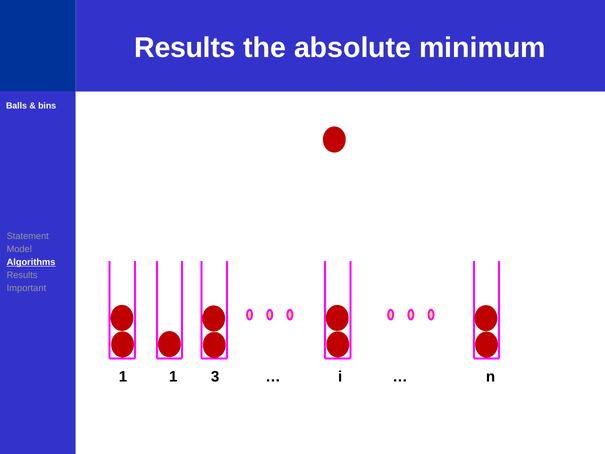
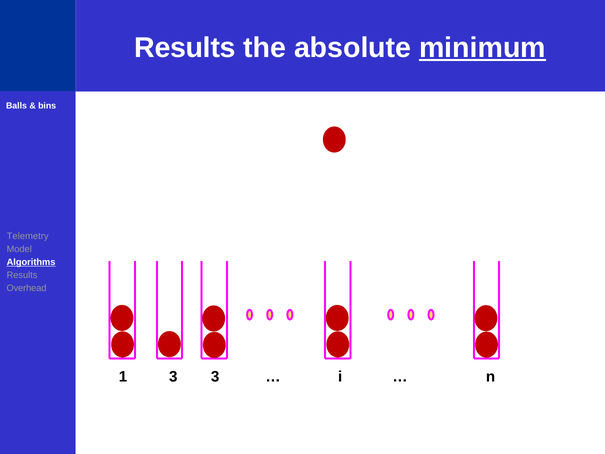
minimum underline: none -> present
Statement: Statement -> Telemetry
Important: Important -> Overhead
1 1: 1 -> 3
